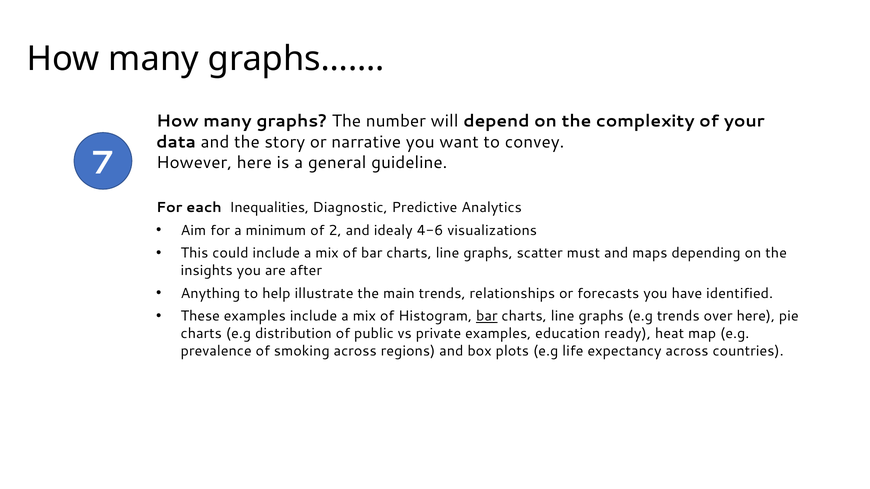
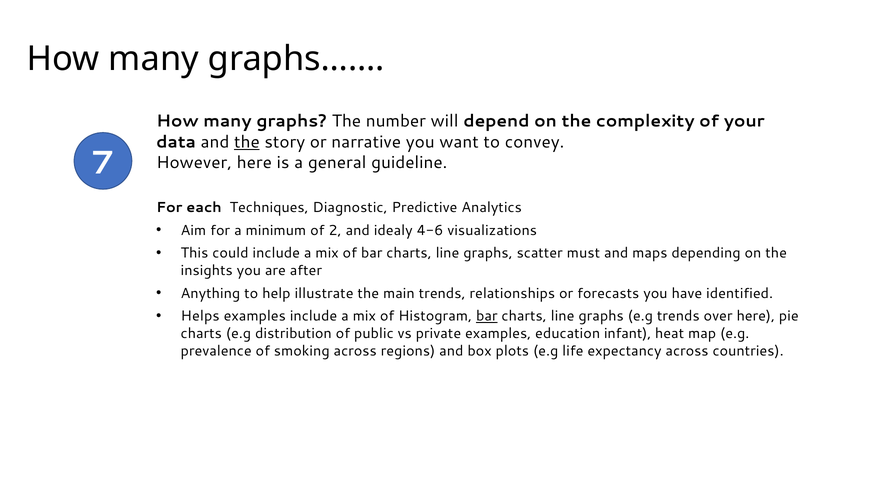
the at (247, 142) underline: none -> present
Inequalities: Inequalities -> Techniques
These: These -> Helps
ready: ready -> infant
